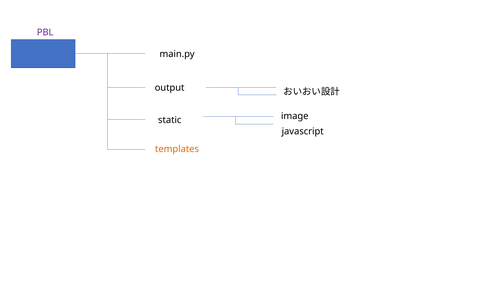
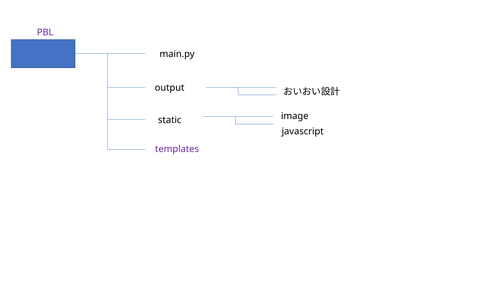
templates colour: orange -> purple
